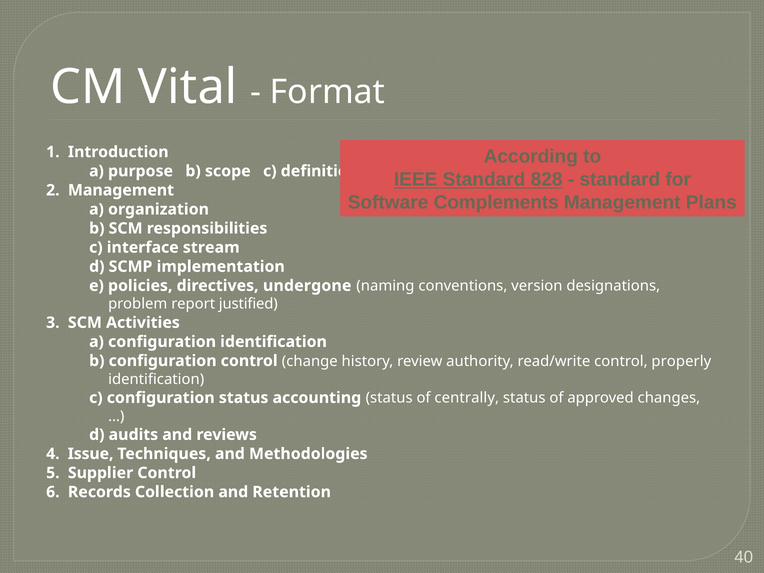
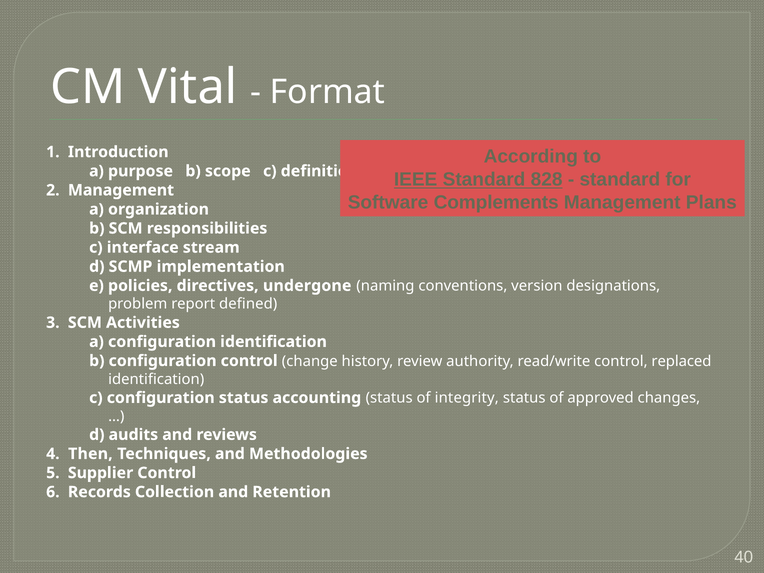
justified: justified -> defined
properly: properly -> replaced
centrally: centrally -> integrity
Issue: Issue -> Then
